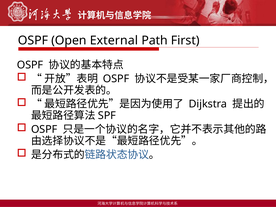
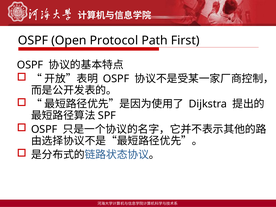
External: External -> Protocol
